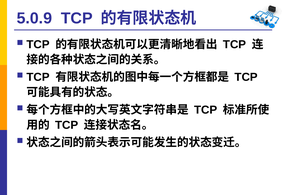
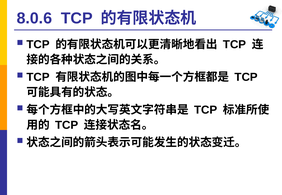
5.0.9: 5.0.9 -> 8.0.6
